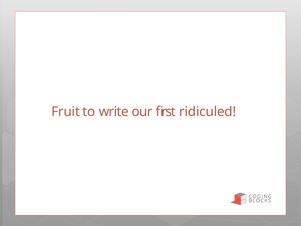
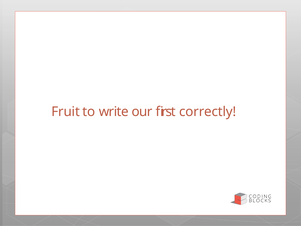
ridiculed: ridiculed -> correctly
